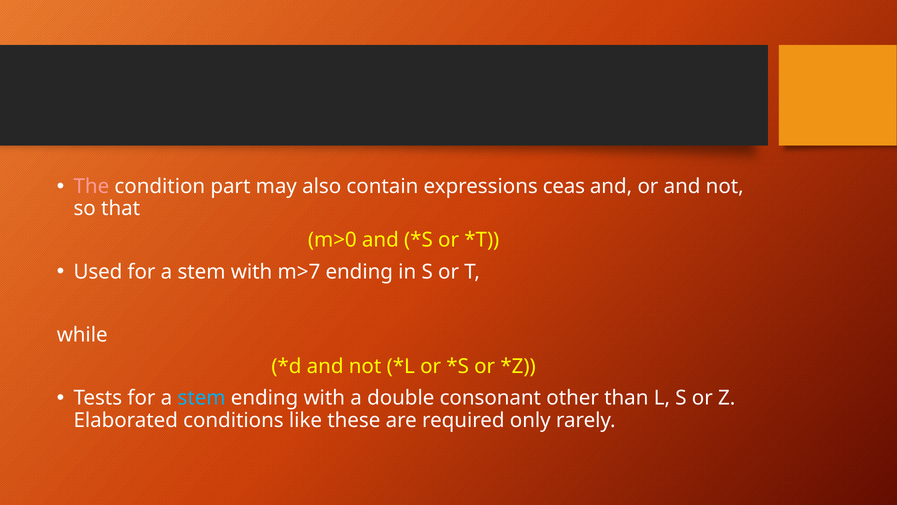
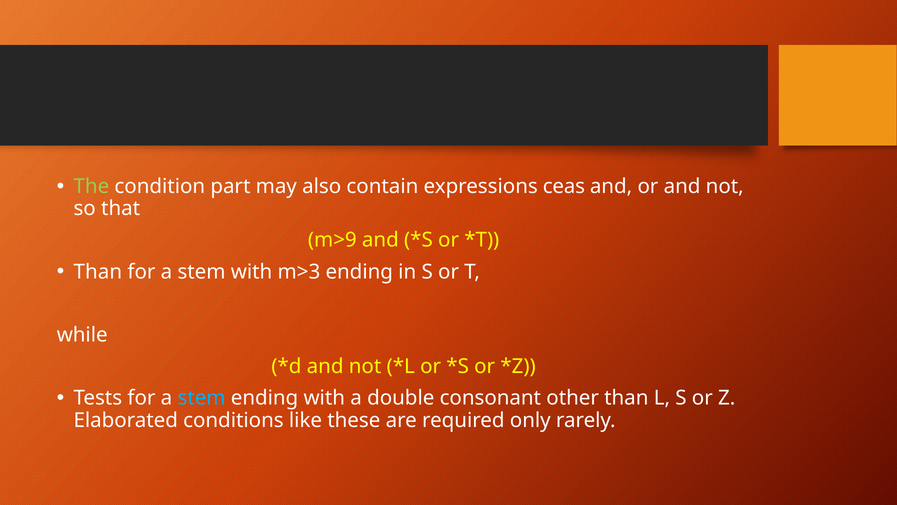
The colour: pink -> light green
m>0: m>0 -> m>9
Used at (98, 272): Used -> Than
m>7: m>7 -> m>3
